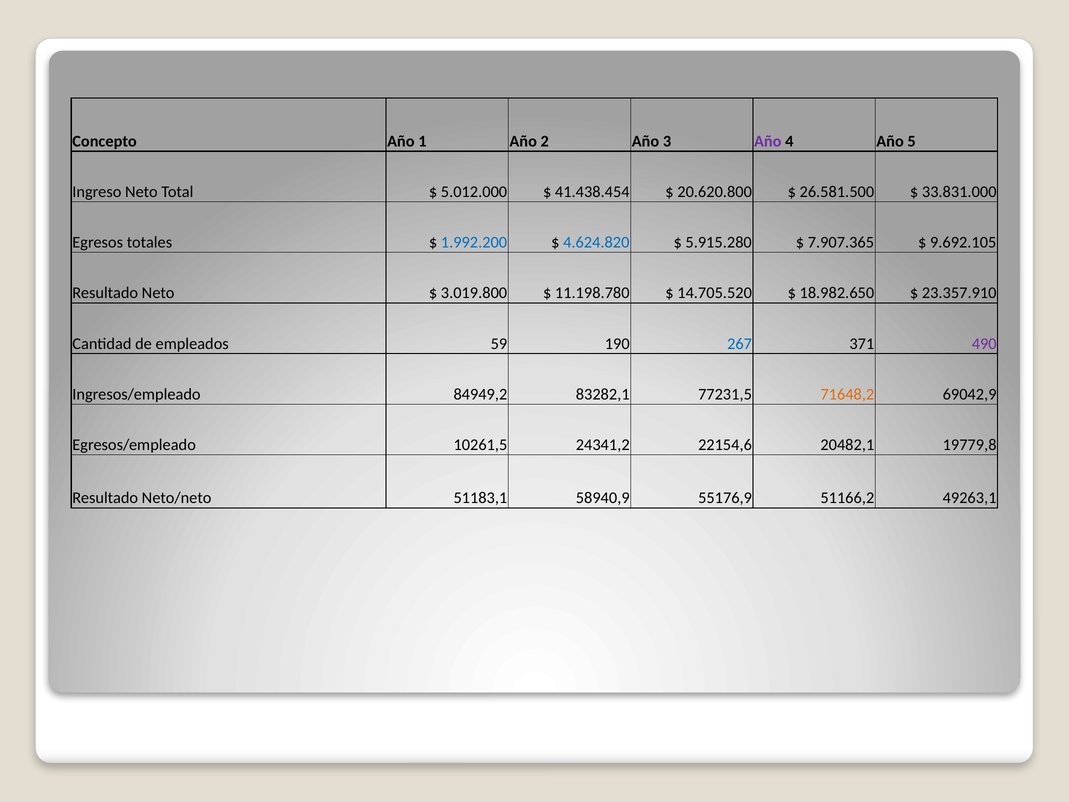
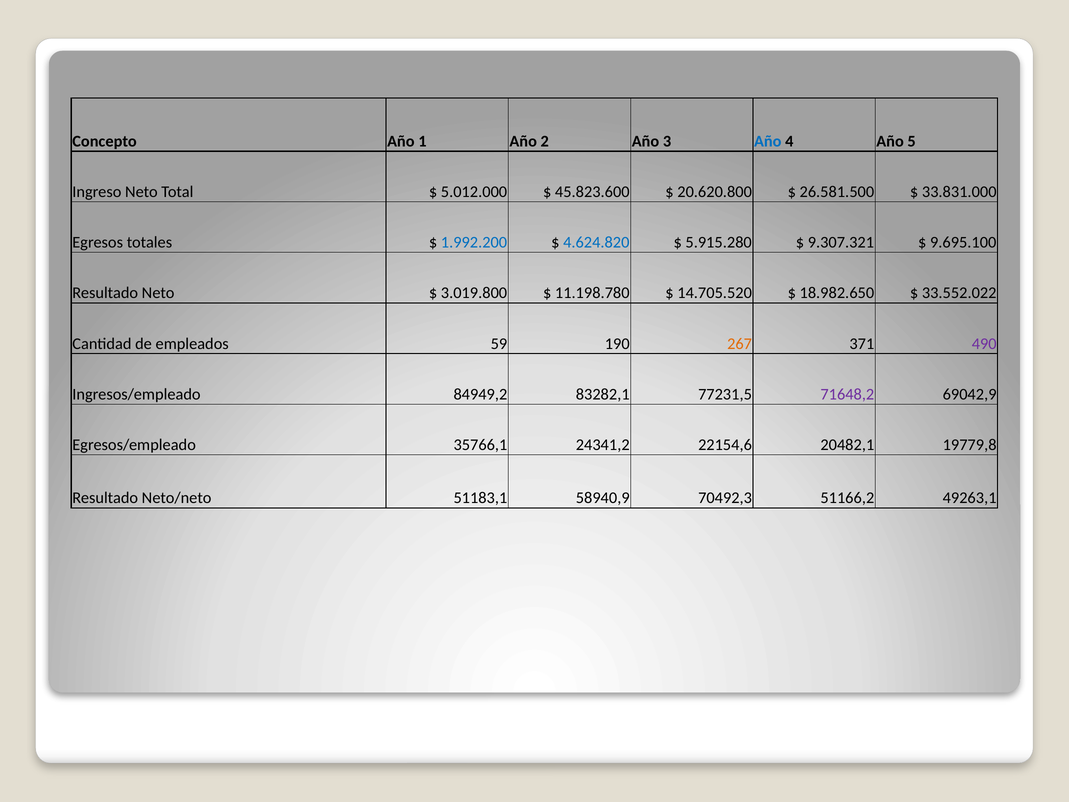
Año at (768, 141) colour: purple -> blue
41.438.454: 41.438.454 -> 45.823.600
7.907.365: 7.907.365 -> 9.307.321
9.692.105: 9.692.105 -> 9.695.100
23.357.910: 23.357.910 -> 33.552.022
267 colour: blue -> orange
71648,2 colour: orange -> purple
10261,5: 10261,5 -> 35766,1
55176,9: 55176,9 -> 70492,3
